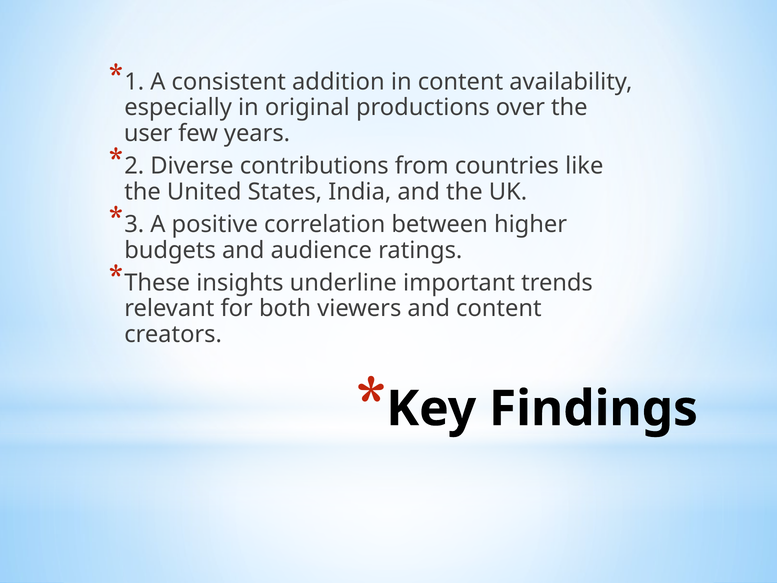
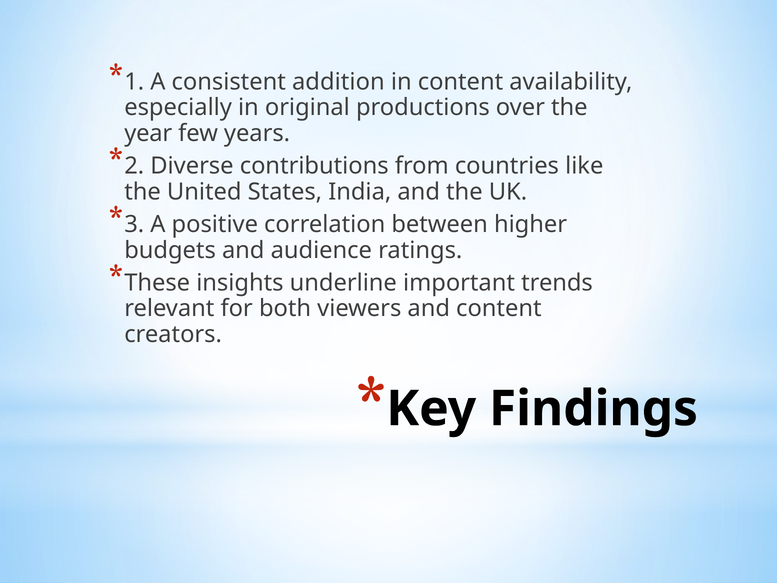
user: user -> year
